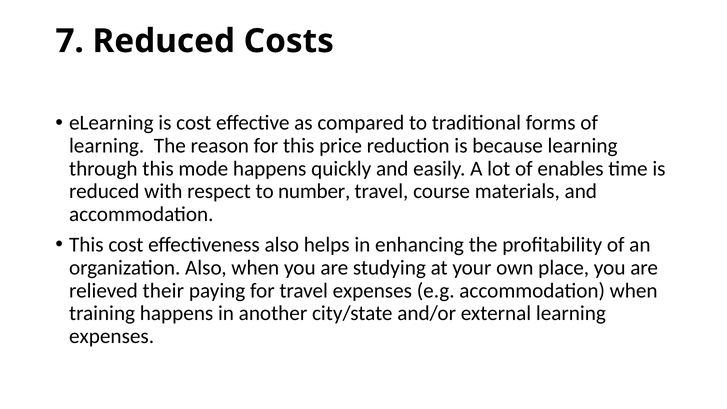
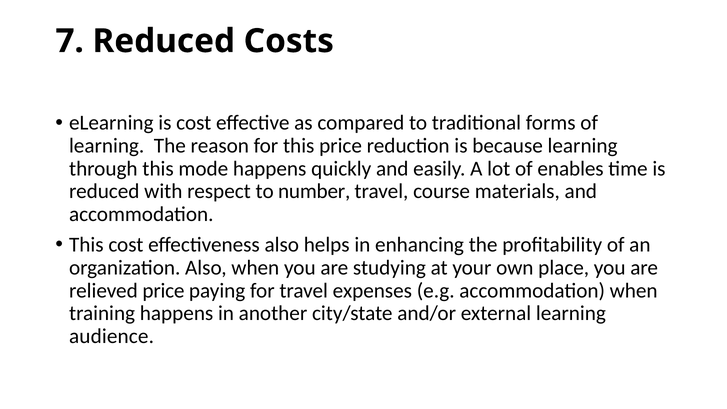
relieved their: their -> price
expenses at (112, 336): expenses -> audience
